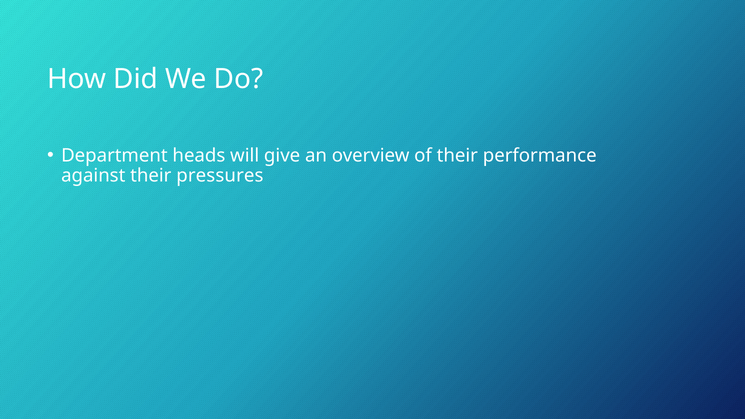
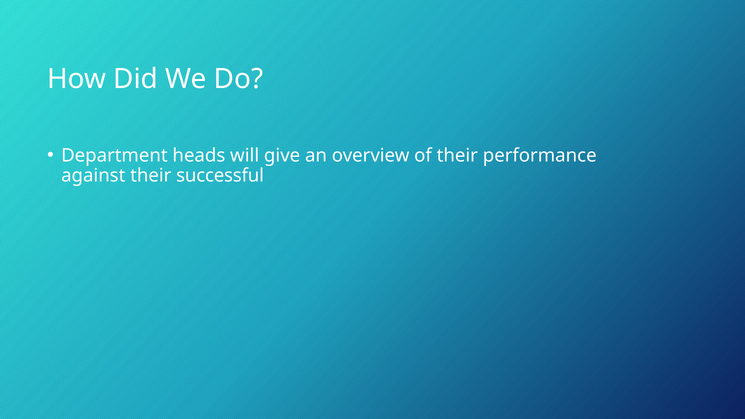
pressures: pressures -> successful
